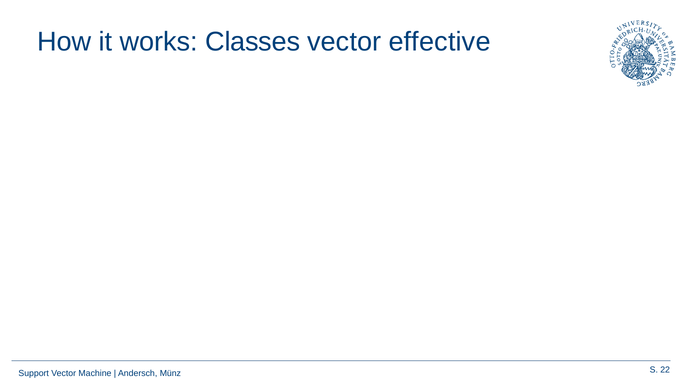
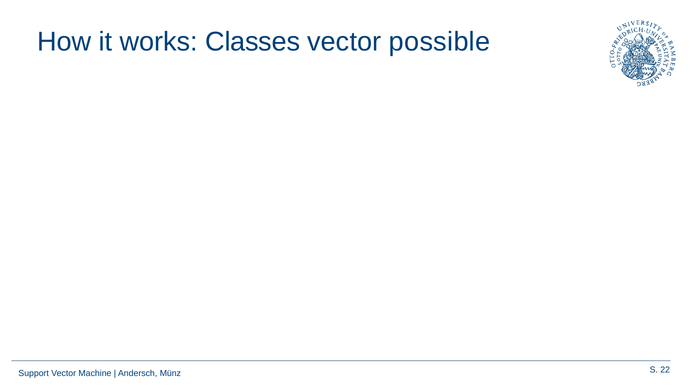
effective: effective -> possible
